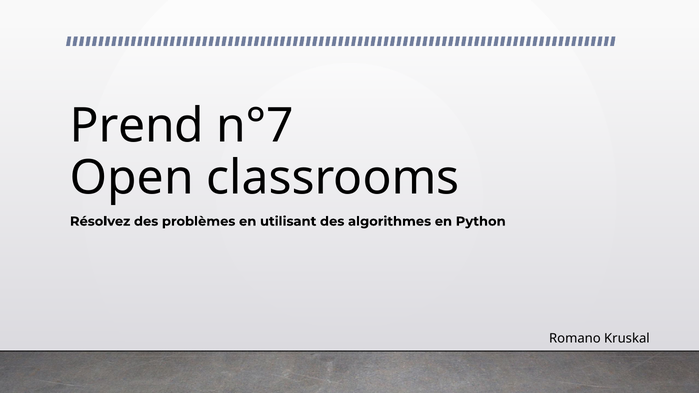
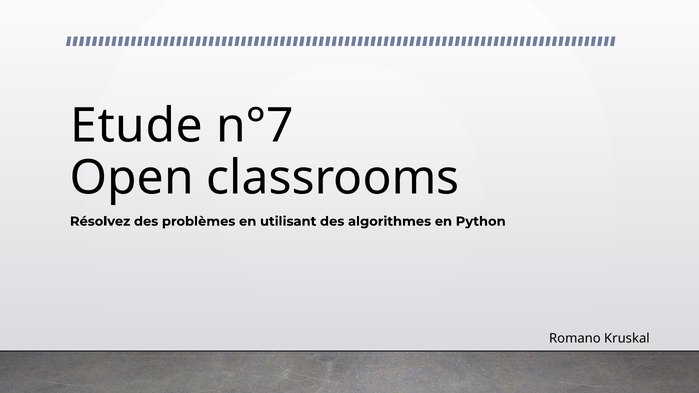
Prend: Prend -> Etude
